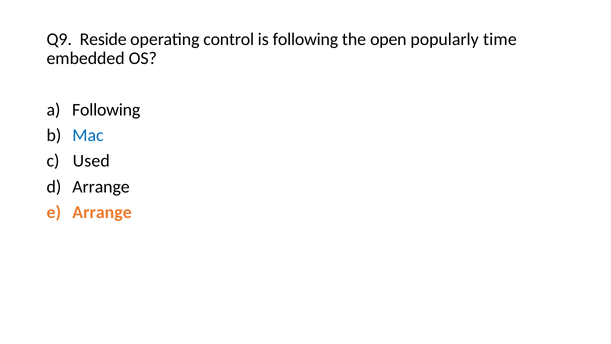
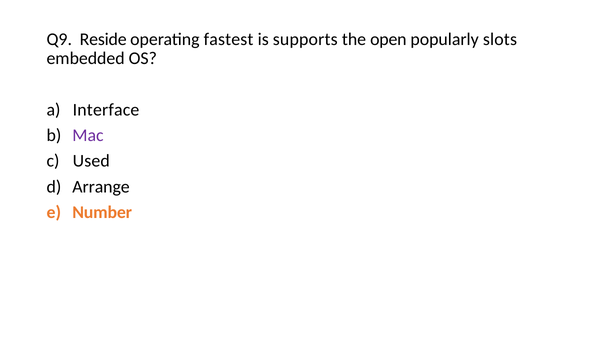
control: control -> fastest
is following: following -> supports
time: time -> slots
Following at (106, 110): Following -> Interface
Mac colour: blue -> purple
Arrange at (102, 212): Arrange -> Number
